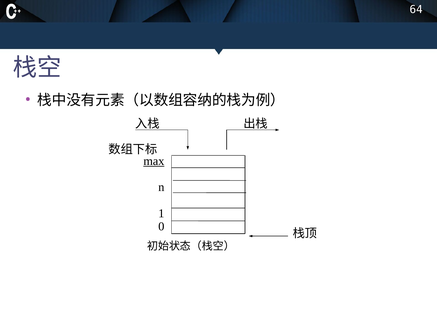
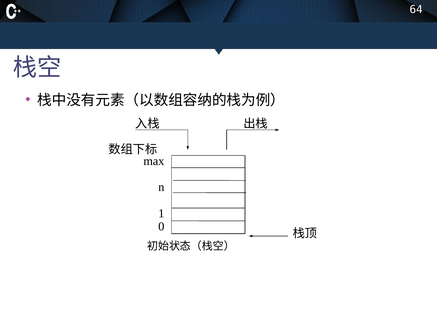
max underline: present -> none
